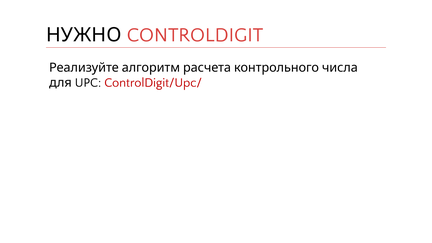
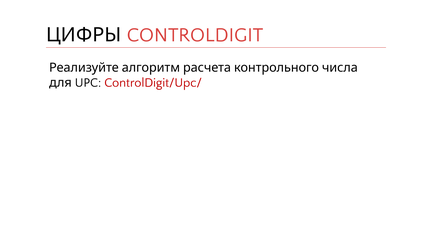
НУЖНО: НУЖНО -> ЦИФРЫ
